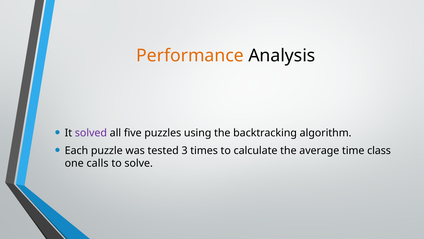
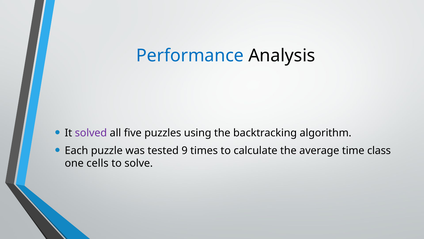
Performance colour: orange -> blue
3: 3 -> 9
calls: calls -> cells
